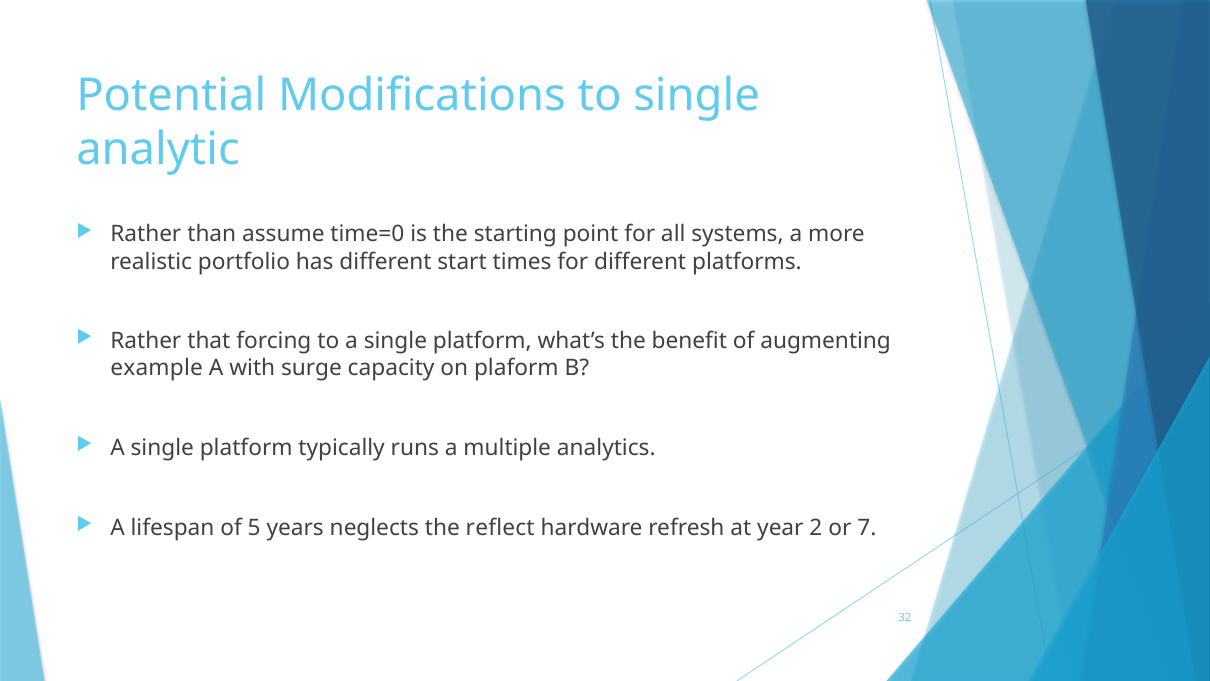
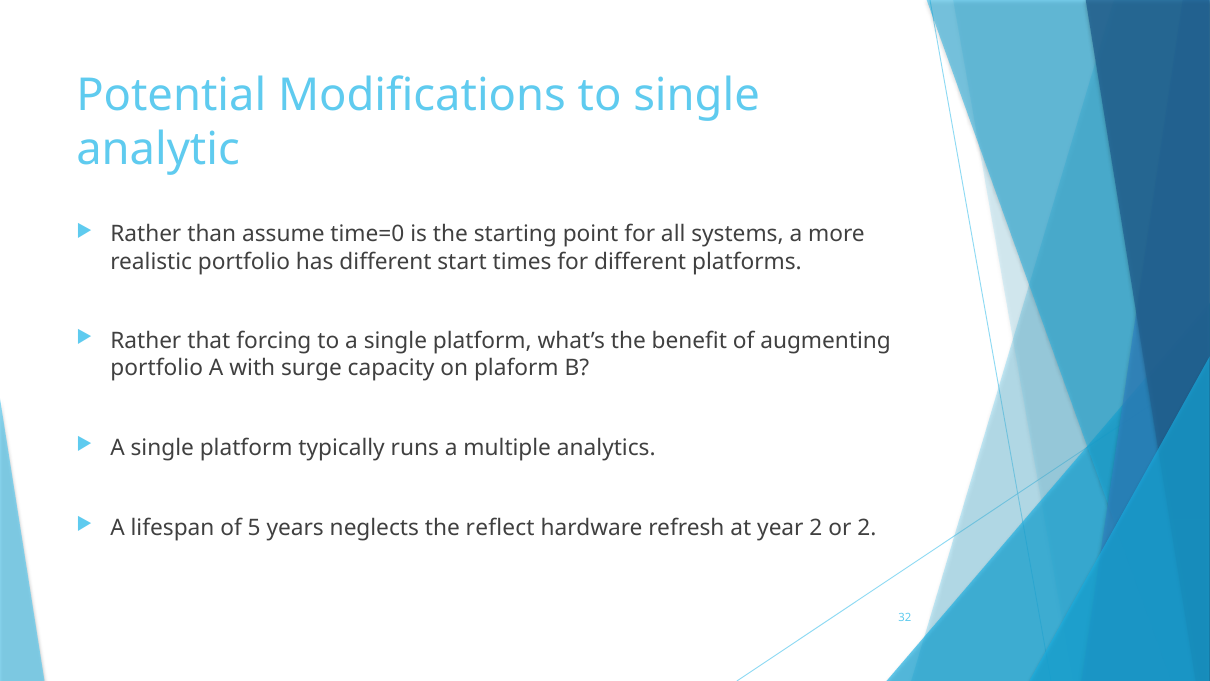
example at (157, 368): example -> portfolio
or 7: 7 -> 2
